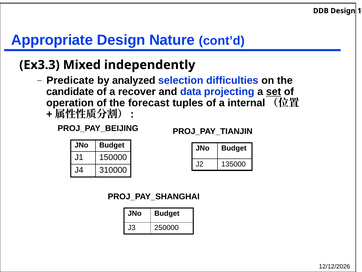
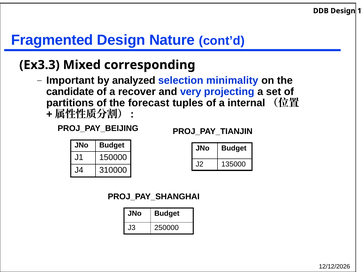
Appropriate: Appropriate -> Fragmented
independently: independently -> corresponding
Predicate: Predicate -> Important
difficulties: difficulties -> minimality
data: data -> very
set underline: present -> none
operation: operation -> partitions
